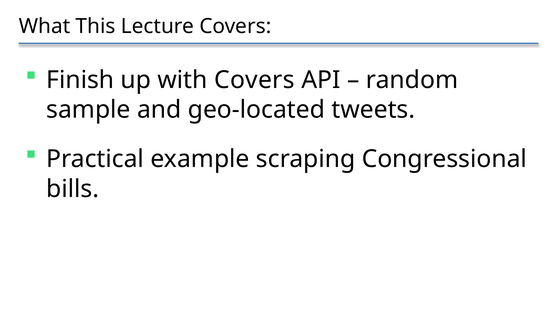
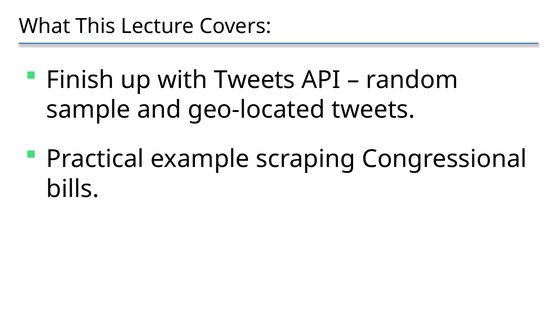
with Covers: Covers -> Tweets
